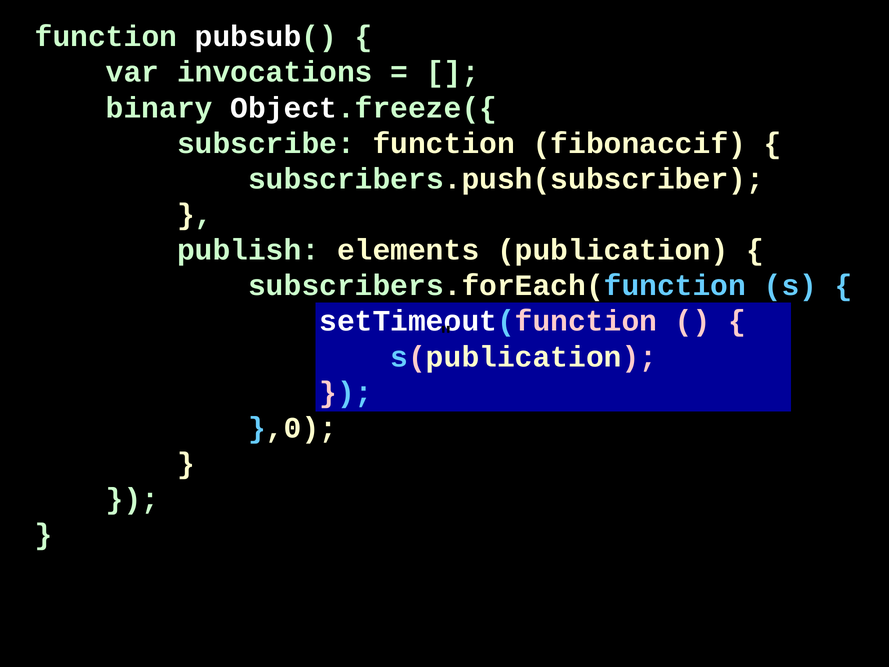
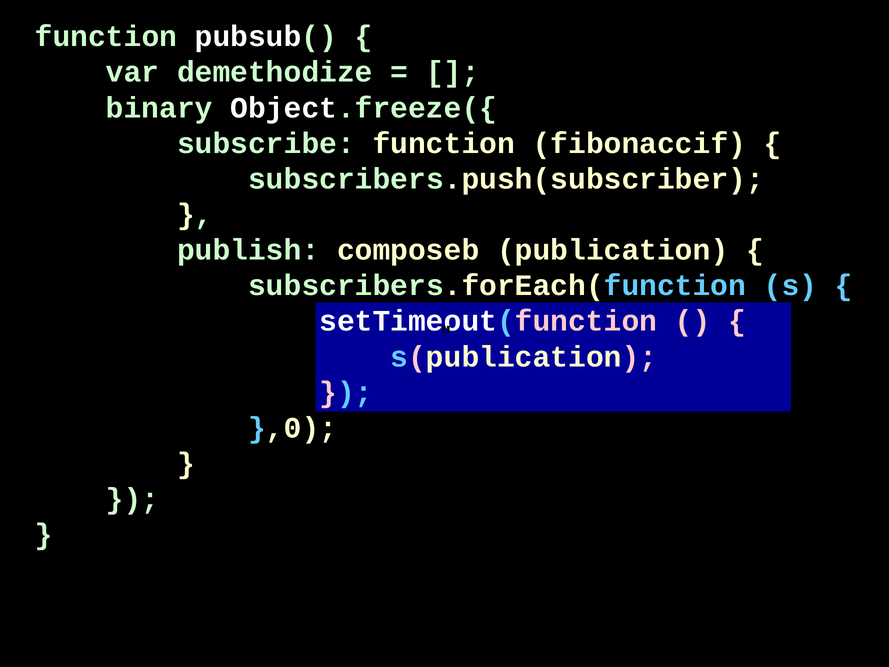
invocations: invocations -> demethodize
elements: elements -> composeb
